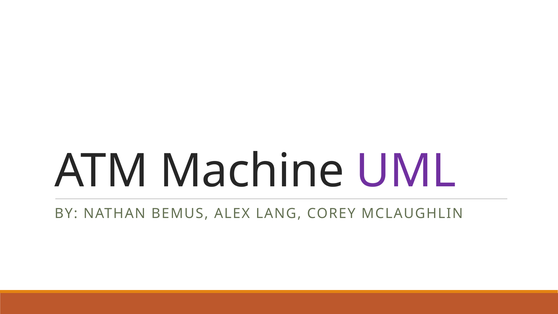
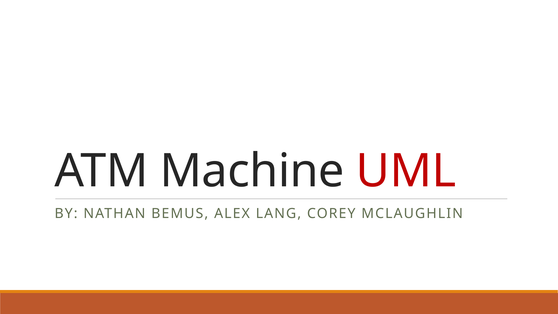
UML colour: purple -> red
